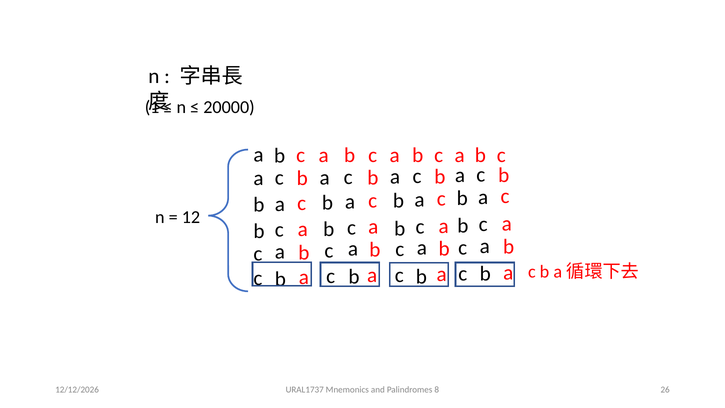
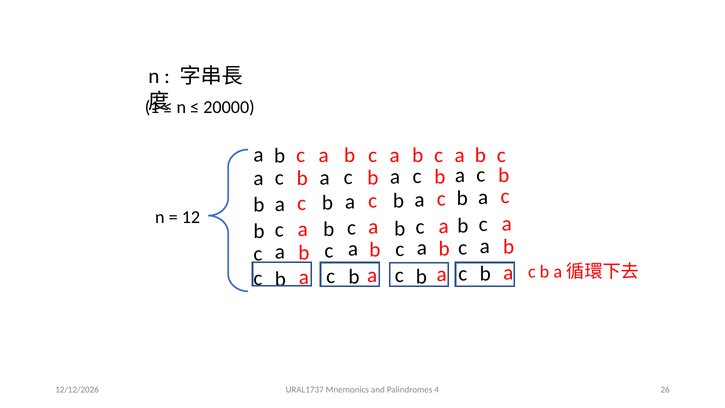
8: 8 -> 4
